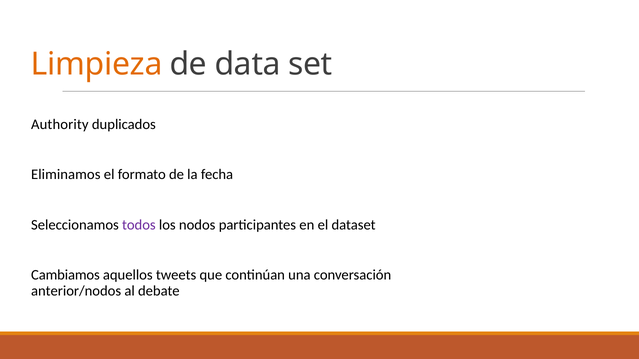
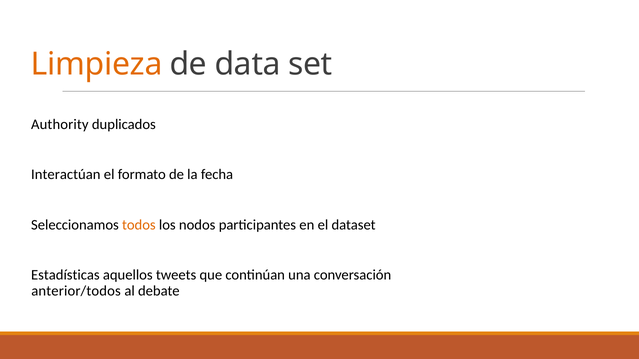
Eliminamos: Eliminamos -> Interactúan
todos colour: purple -> orange
Cambiamos: Cambiamos -> Estadísticas
anterior/nodos: anterior/nodos -> anterior/todos
